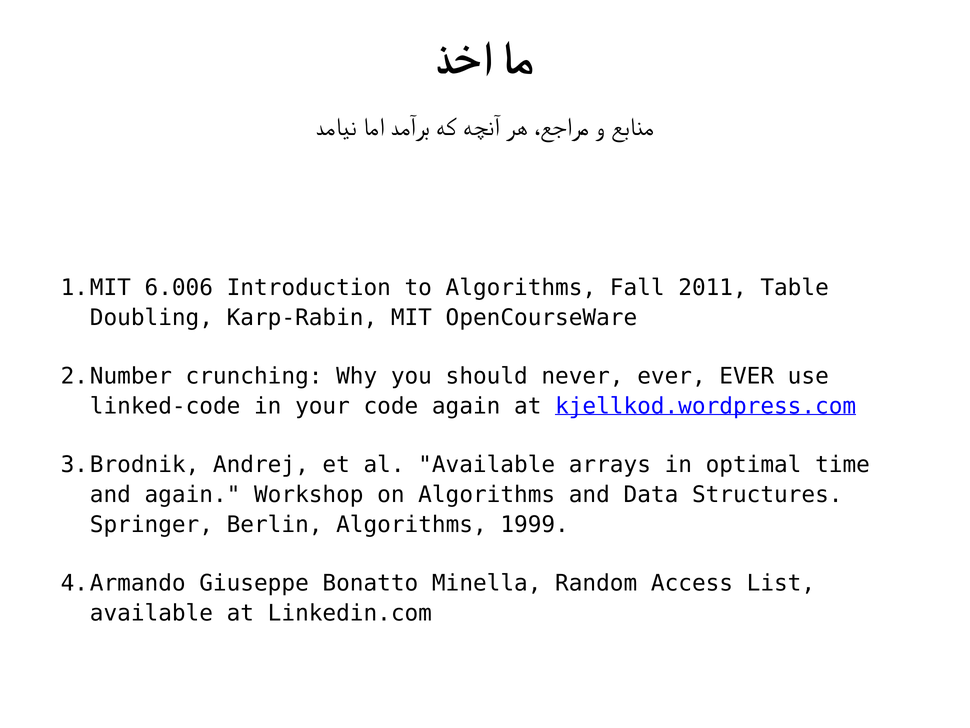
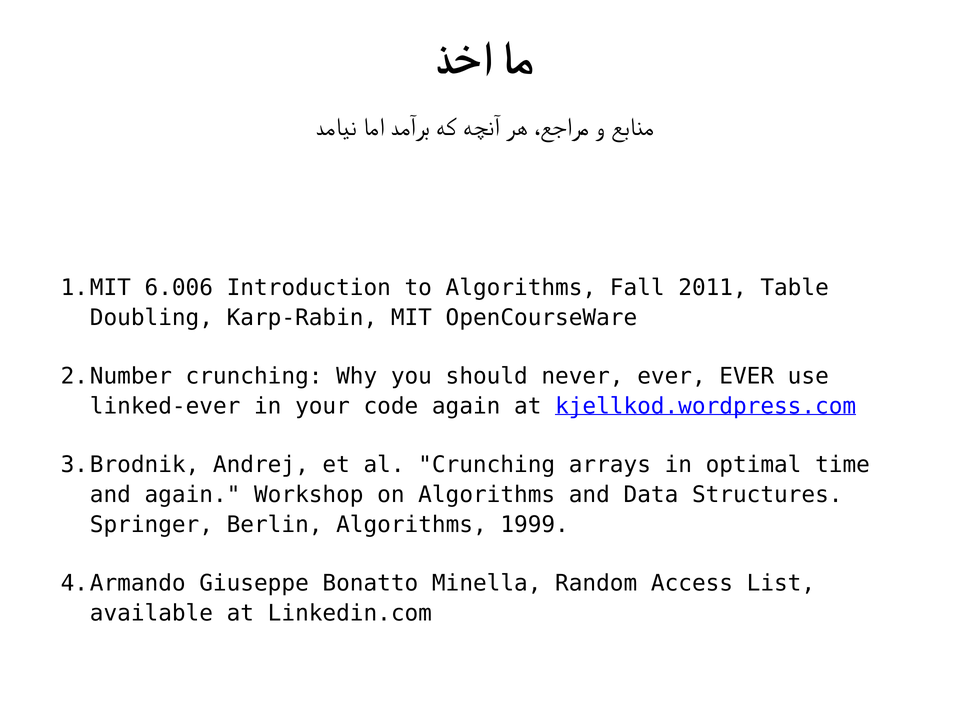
linked-code: linked-code -> linked-ever
al Available: Available -> Crunching
